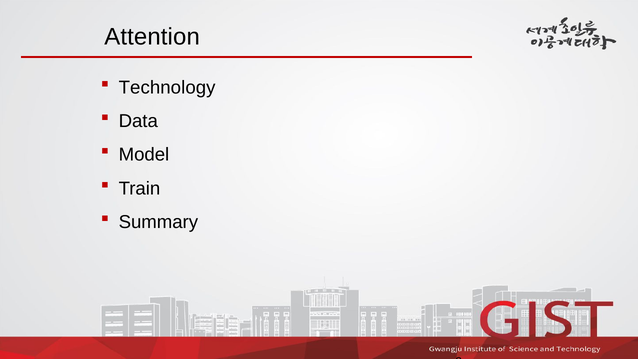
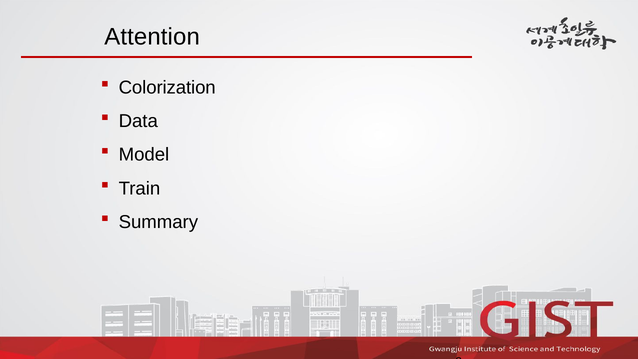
Technology: Technology -> Colorization
